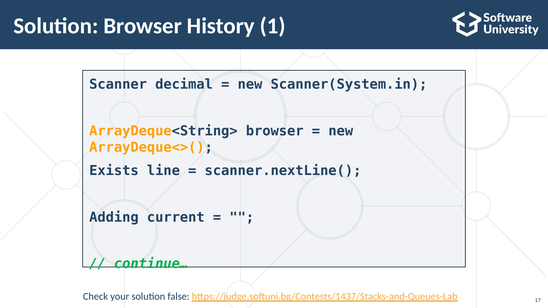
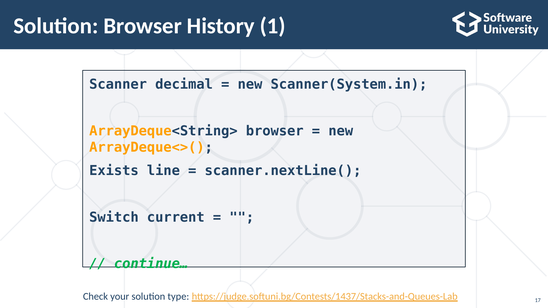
Adding: Adding -> Switch
false: false -> type
